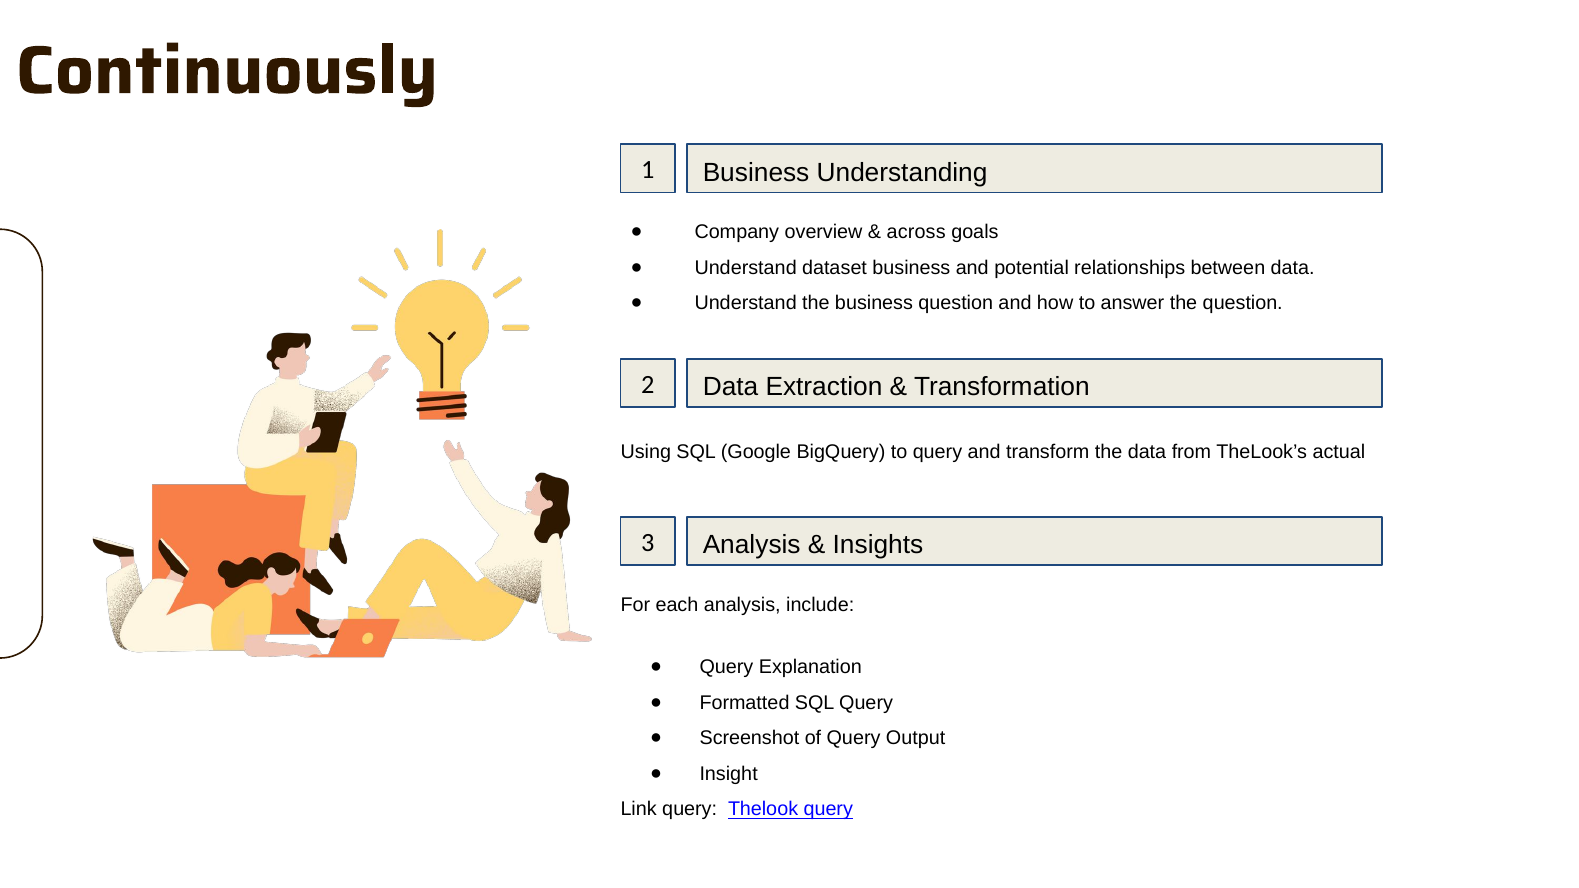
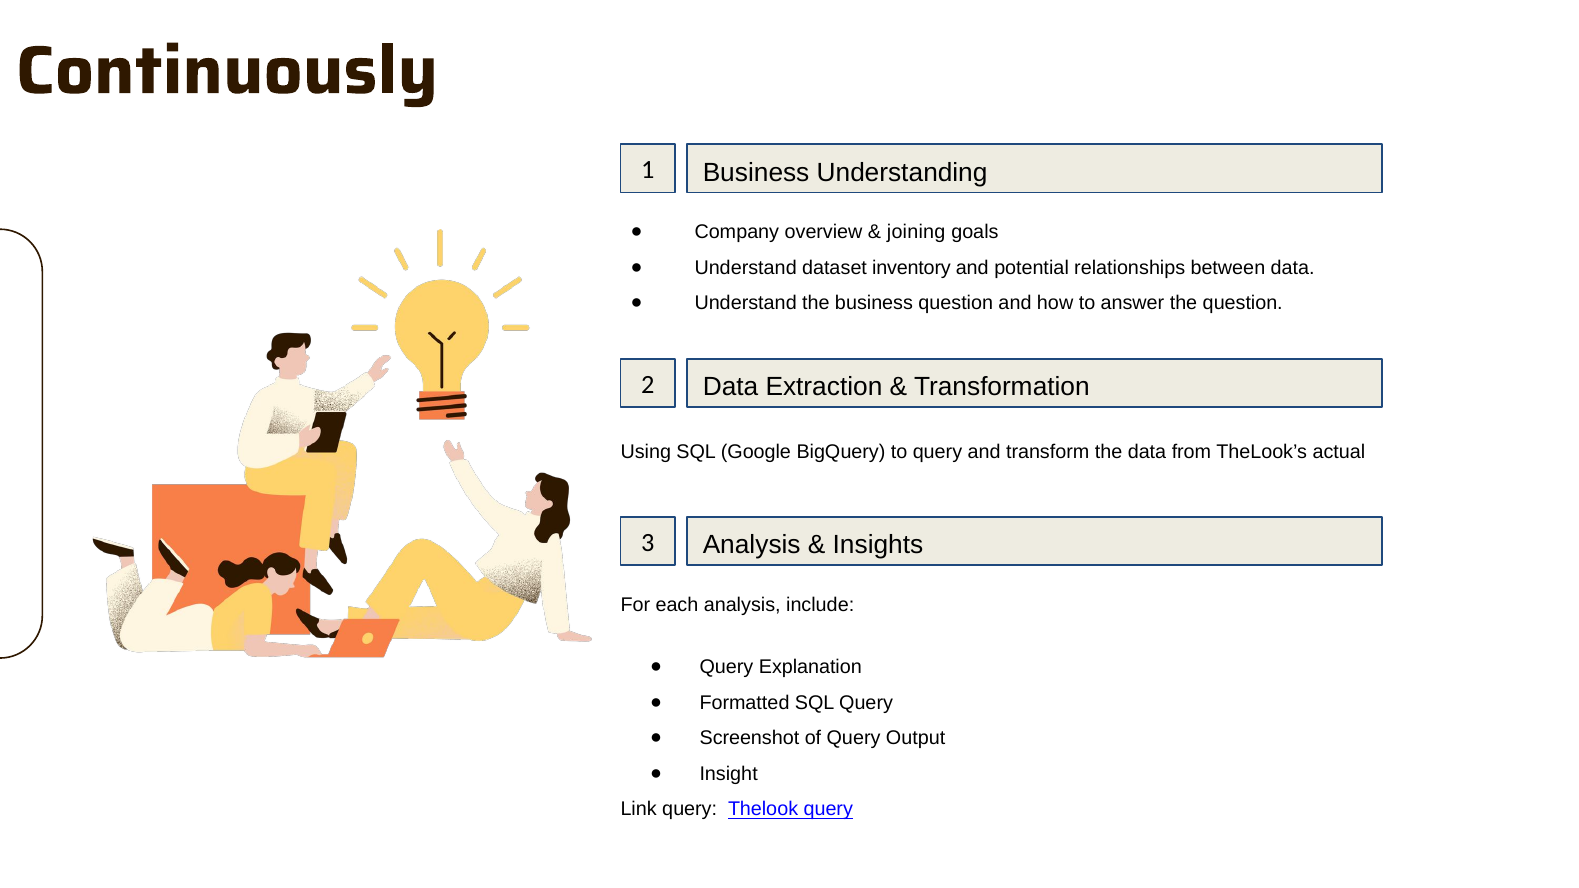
across: across -> joining
dataset business: business -> inventory
